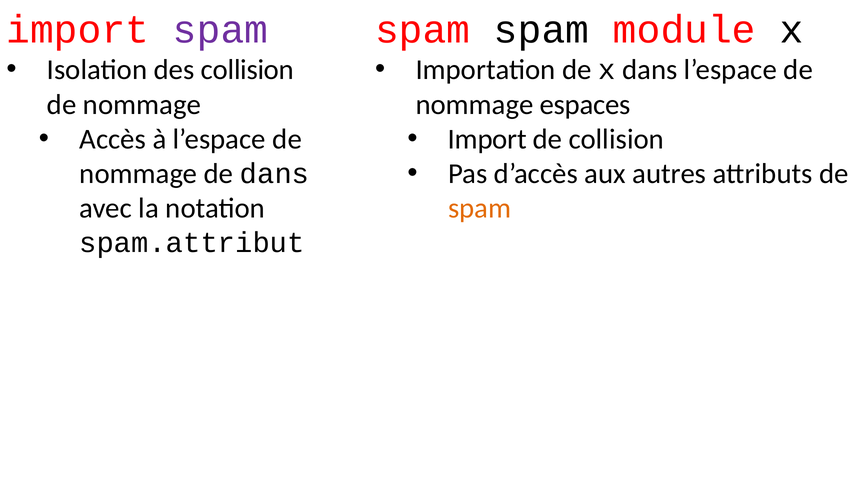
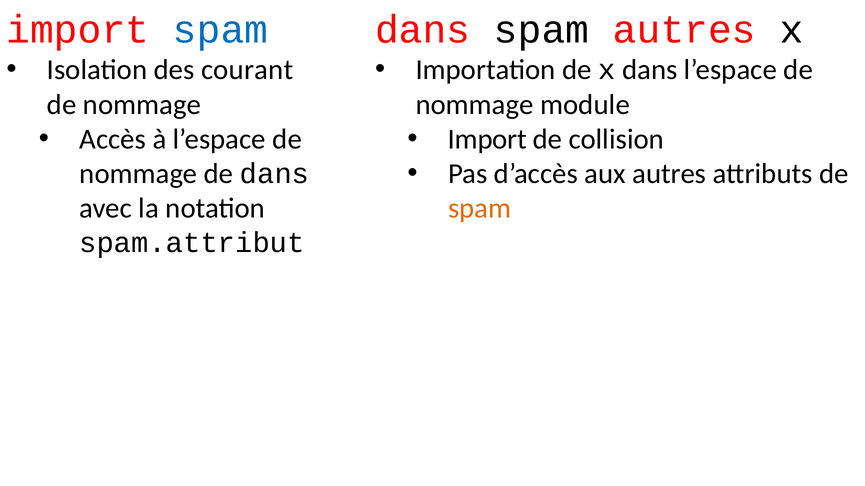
spam at (221, 30) colour: purple -> blue
spam at (423, 30): spam -> dans
spam module: module -> autres
des collision: collision -> courant
espaces: espaces -> module
